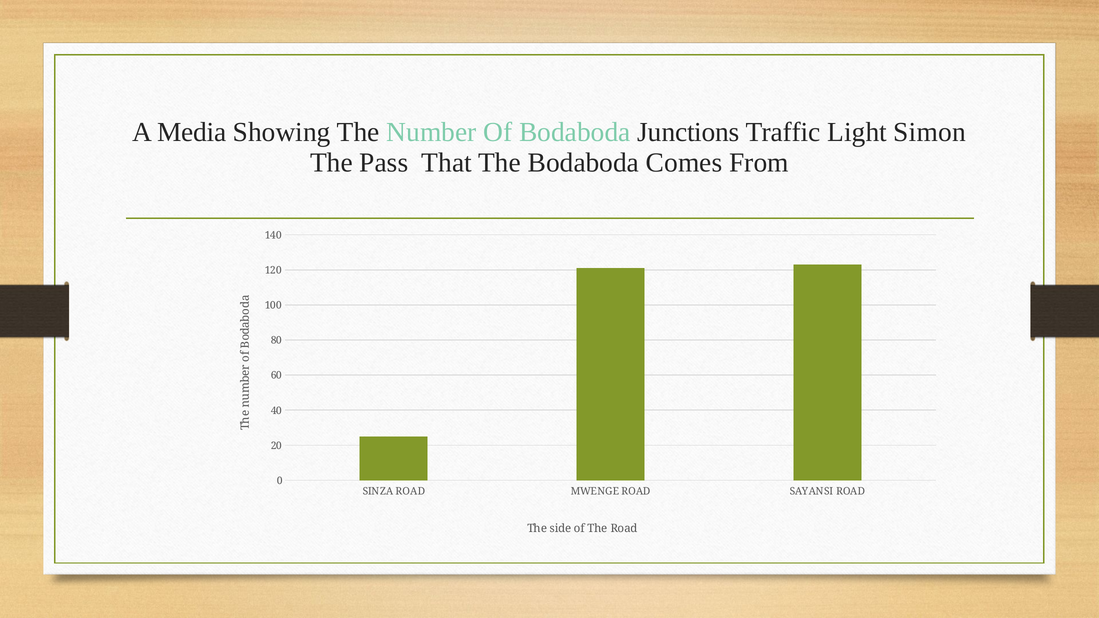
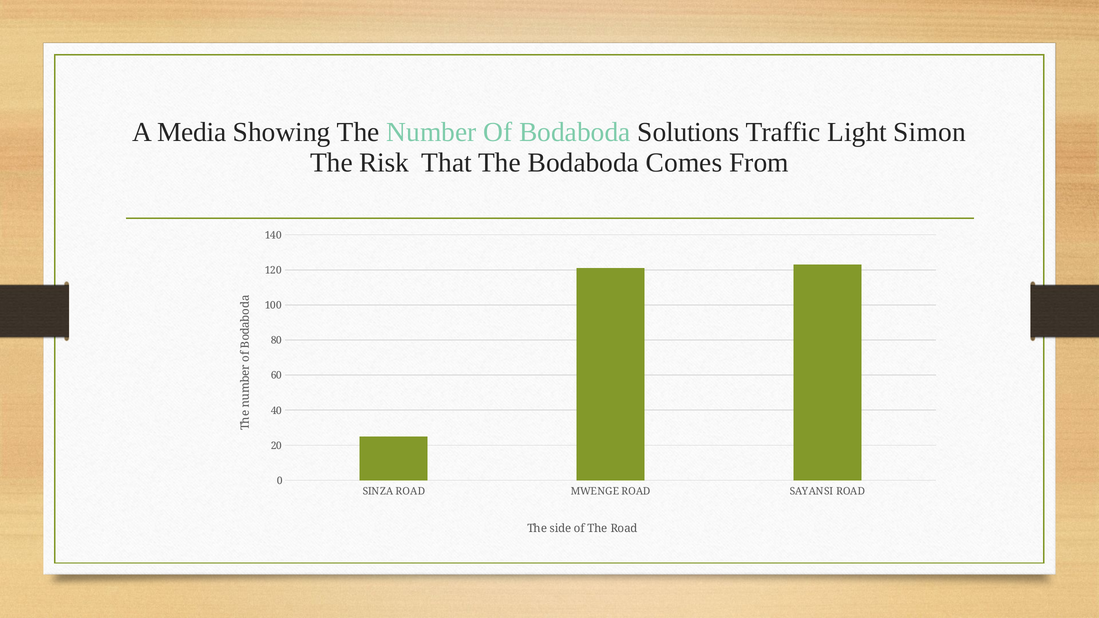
Junctions: Junctions -> Solutions
Pass: Pass -> Risk
